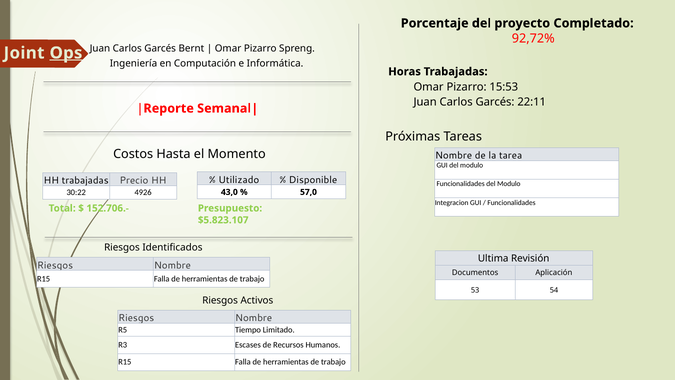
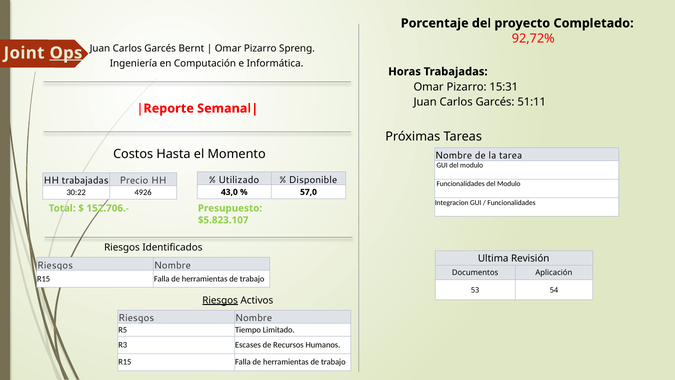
15:53: 15:53 -> 15:31
22:11: 22:11 -> 51:11
Riesgos at (220, 300) underline: none -> present
